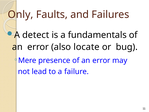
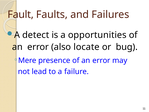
Only: Only -> Fault
fundamentals: fundamentals -> opportunities
